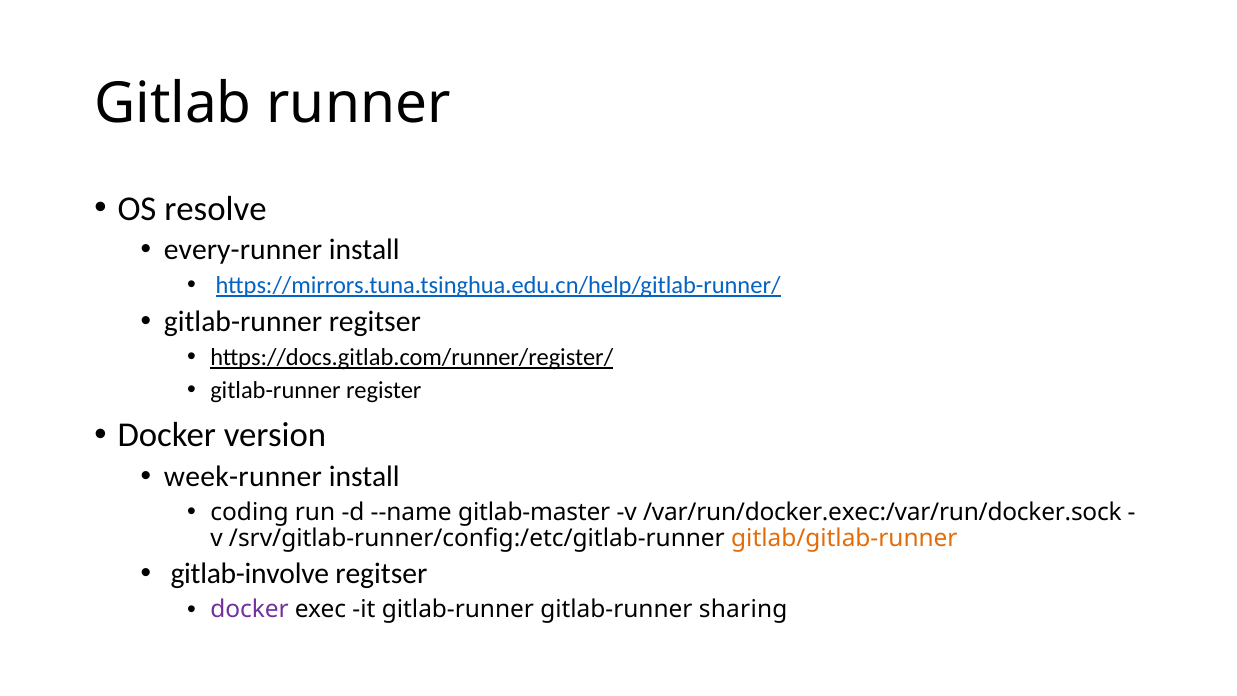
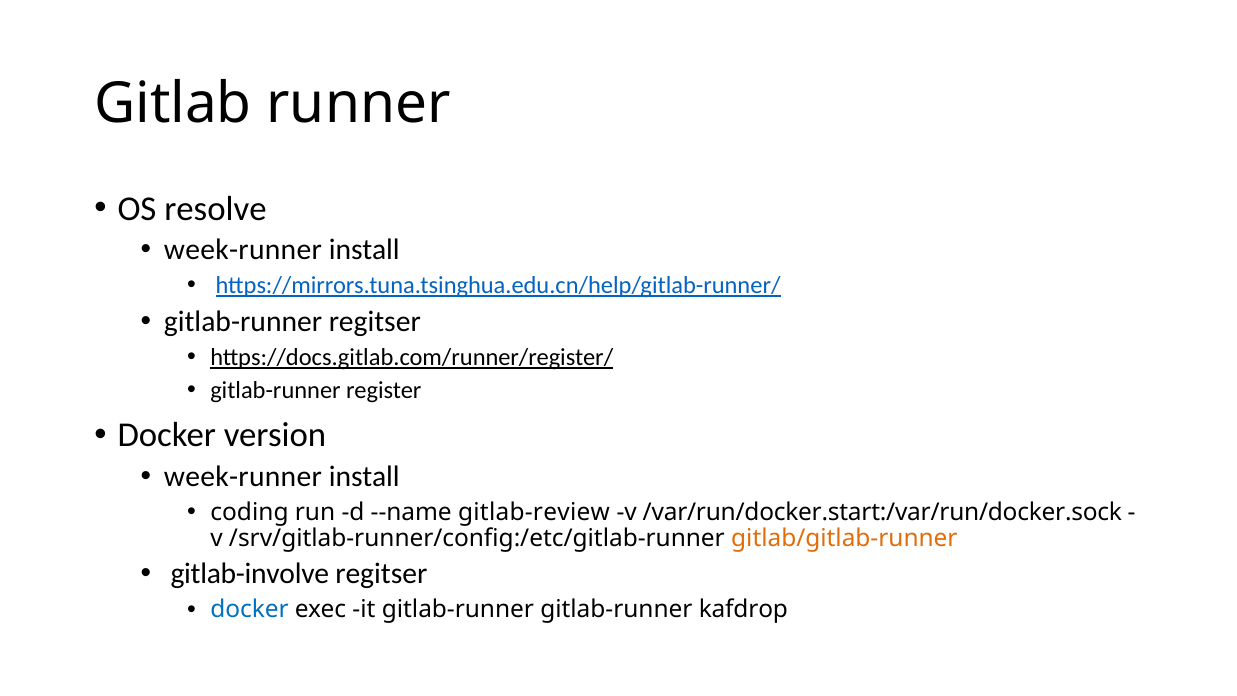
every-runner at (243, 250): every-runner -> week-runner
gitlab-master: gitlab-master -> gitlab-review
/var/run/docker.exec:/var/run/docker.sock: /var/run/docker.exec:/var/run/docker.sock -> /var/run/docker.start:/var/run/docker.sock
docker at (249, 610) colour: purple -> blue
sharing: sharing -> kafdrop
